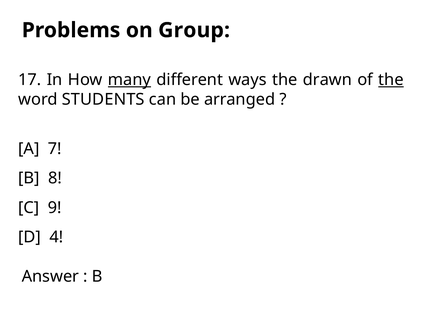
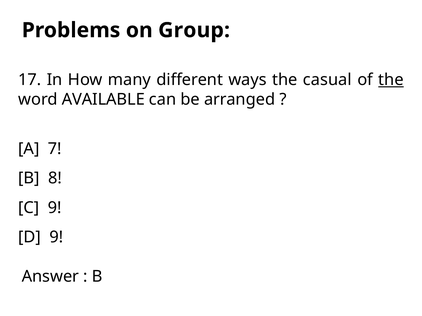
many underline: present -> none
drawn: drawn -> casual
STUDENTS: STUDENTS -> AVAILABLE
D 4: 4 -> 9
